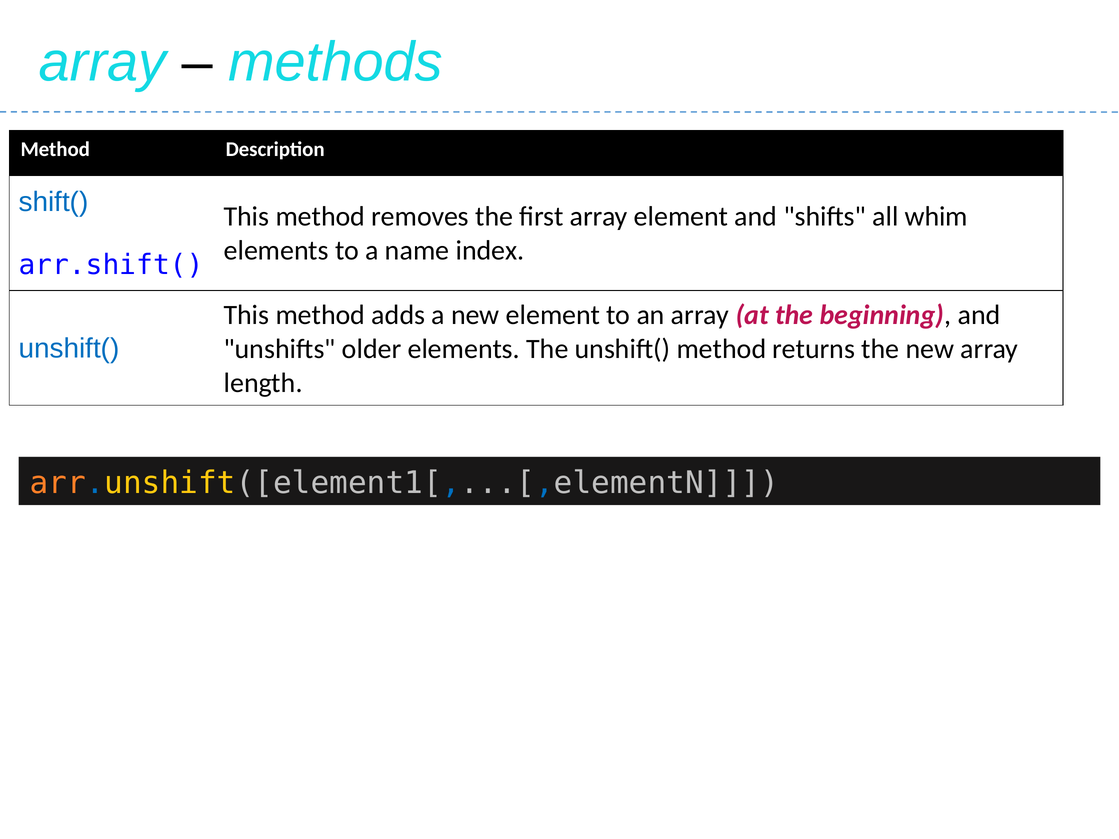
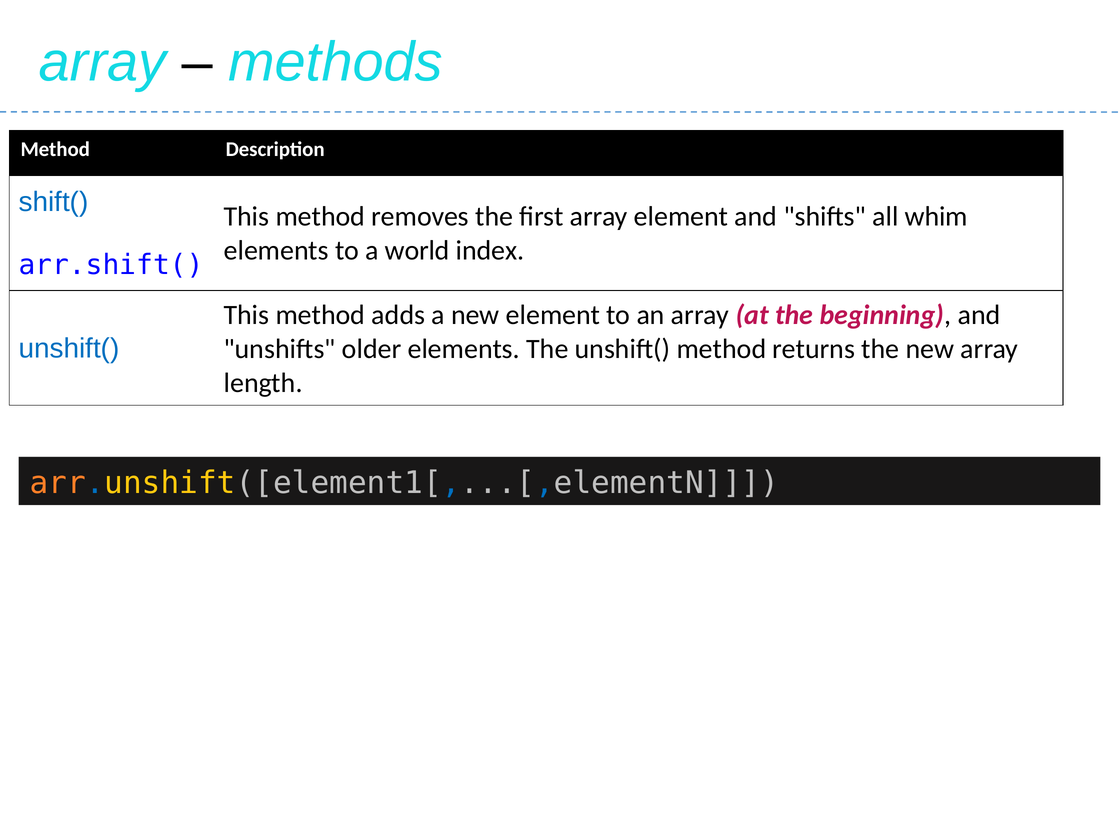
name: name -> world
